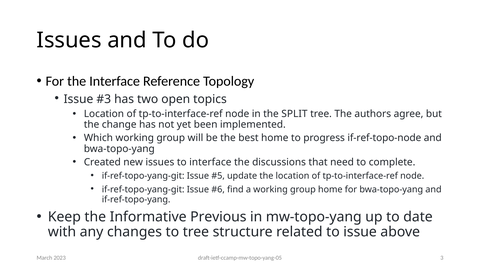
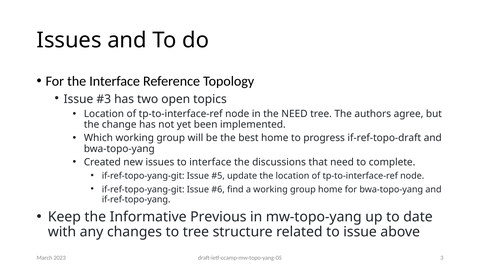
the SPLIT: SPLIT -> NEED
if-ref-topo-node: if-ref-topo-node -> if-ref-topo-draft
